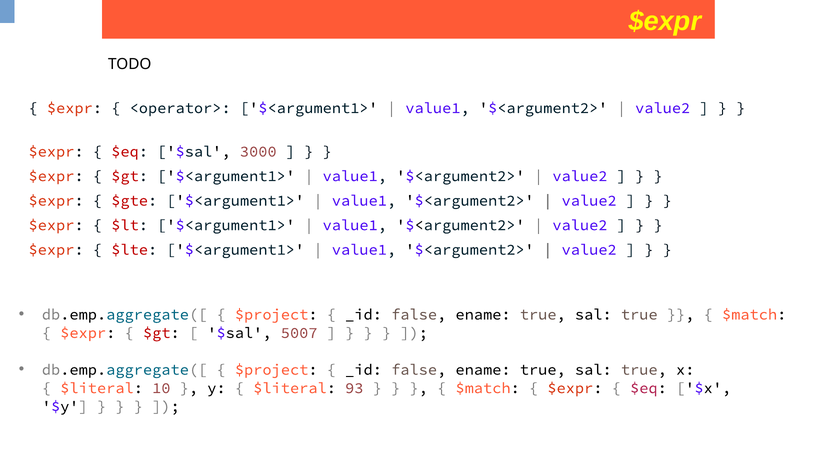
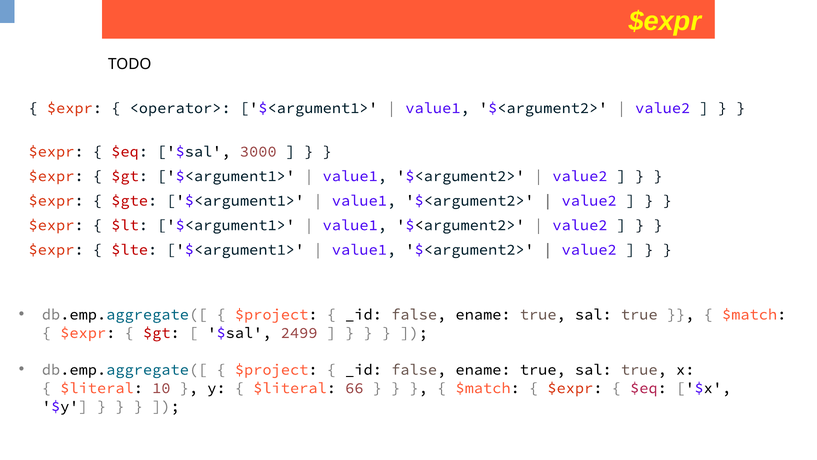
5007: 5007 -> 2499
93: 93 -> 66
